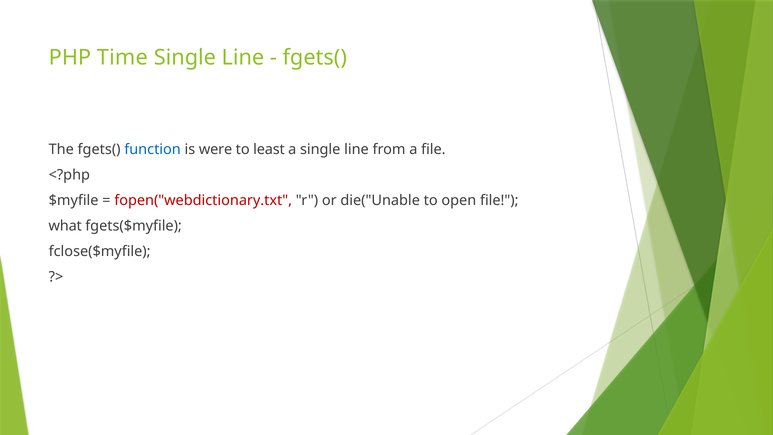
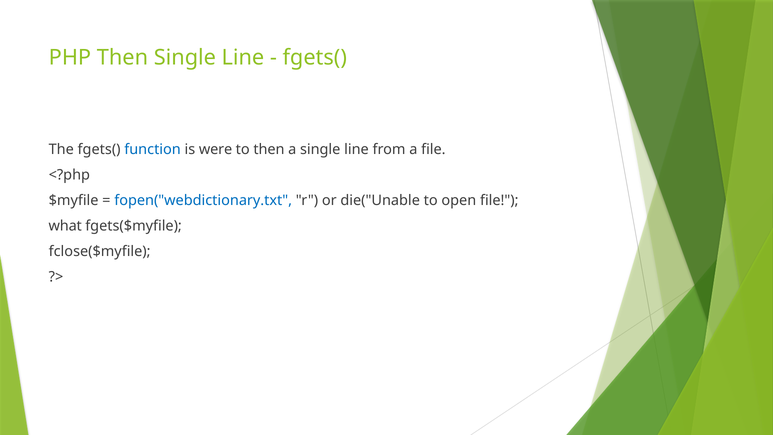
PHP Time: Time -> Then
to least: least -> then
fopen("webdictionary.txt colour: red -> blue
